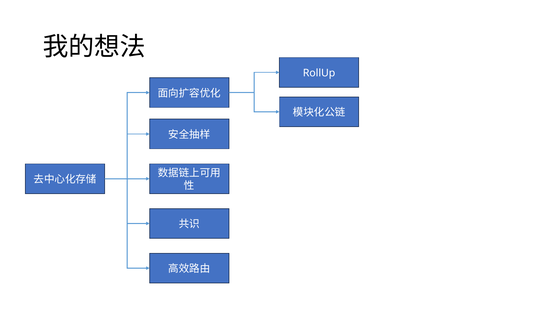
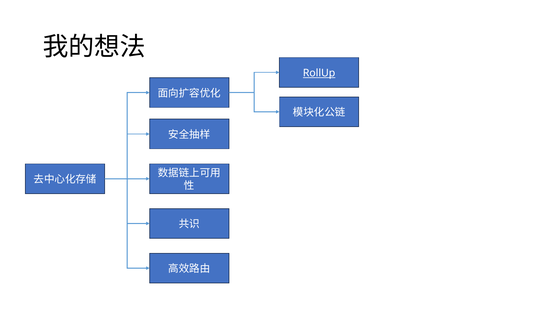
RollUp underline: none -> present
